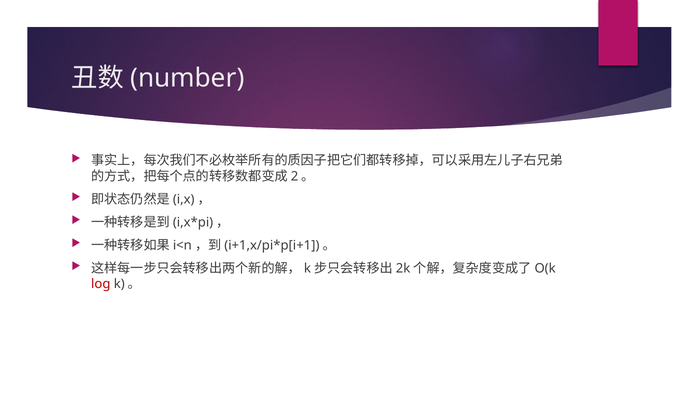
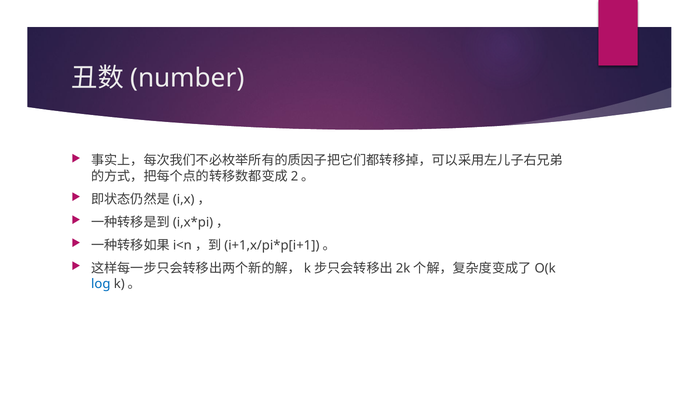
log colour: red -> blue
